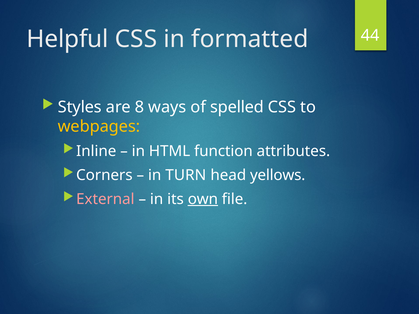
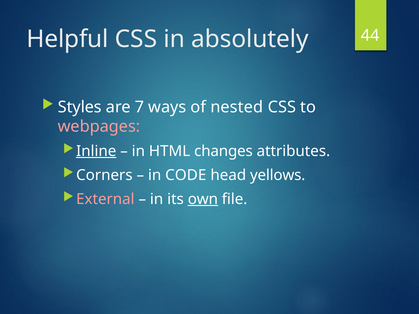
formatted: formatted -> absolutely
8: 8 -> 7
spelled: spelled -> nested
webpages colour: yellow -> pink
Inline underline: none -> present
function: function -> changes
TURN: TURN -> CODE
